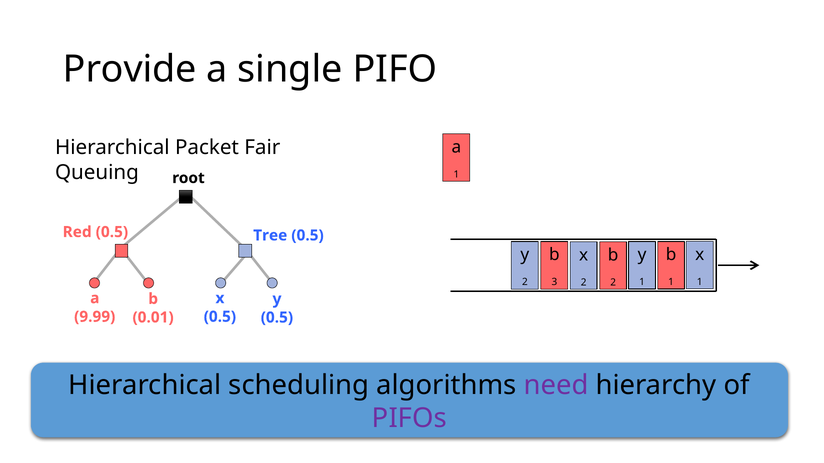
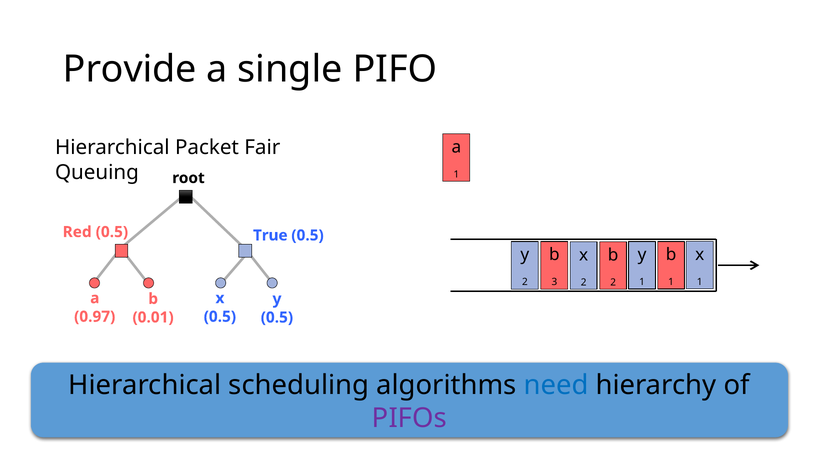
Tree: Tree -> True
9.99: 9.99 -> 0.97
need colour: purple -> blue
